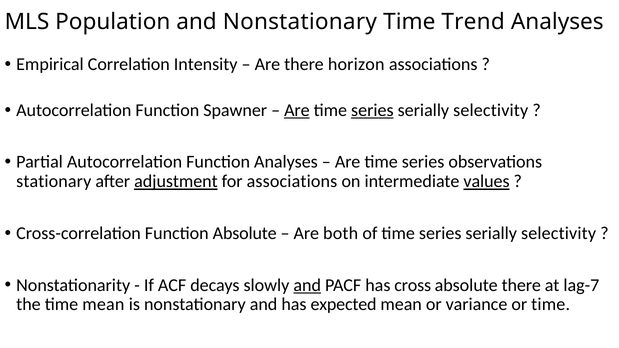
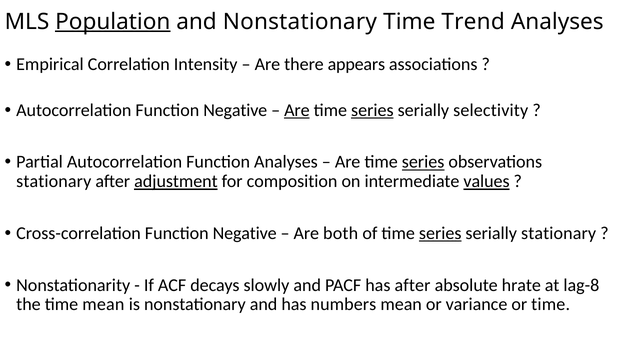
Population underline: none -> present
horizon: horizon -> appears
Autocorrelation Function Spawner: Spawner -> Negative
series at (423, 162) underline: none -> present
for associations: associations -> composition
Cross-correlation Function Absolute: Absolute -> Negative
series at (440, 233) underline: none -> present
selectivity at (559, 233): selectivity -> stationary
and at (307, 285) underline: present -> none
has cross: cross -> after
absolute there: there -> hrate
lag-7: lag-7 -> lag-8
expected: expected -> numbers
